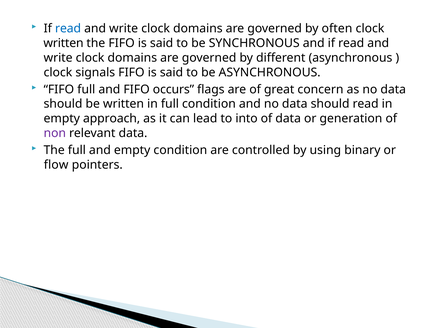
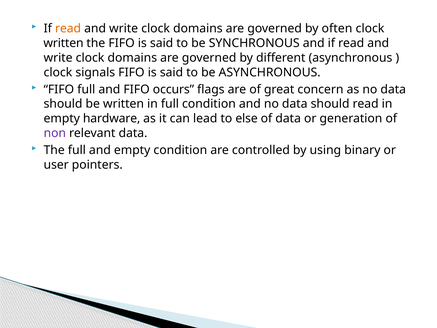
read at (68, 29) colour: blue -> orange
approach: approach -> hardware
into: into -> else
flow: flow -> user
